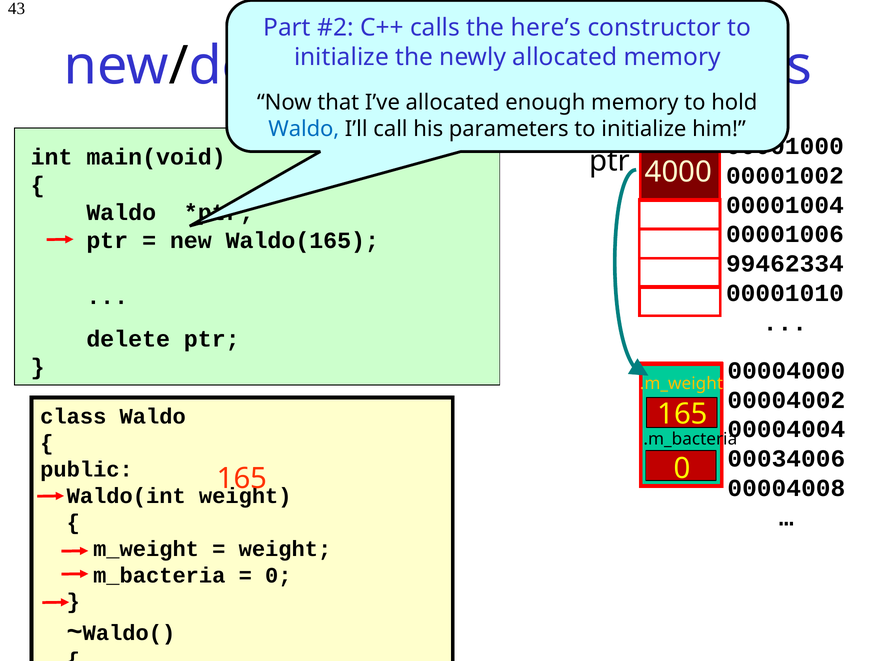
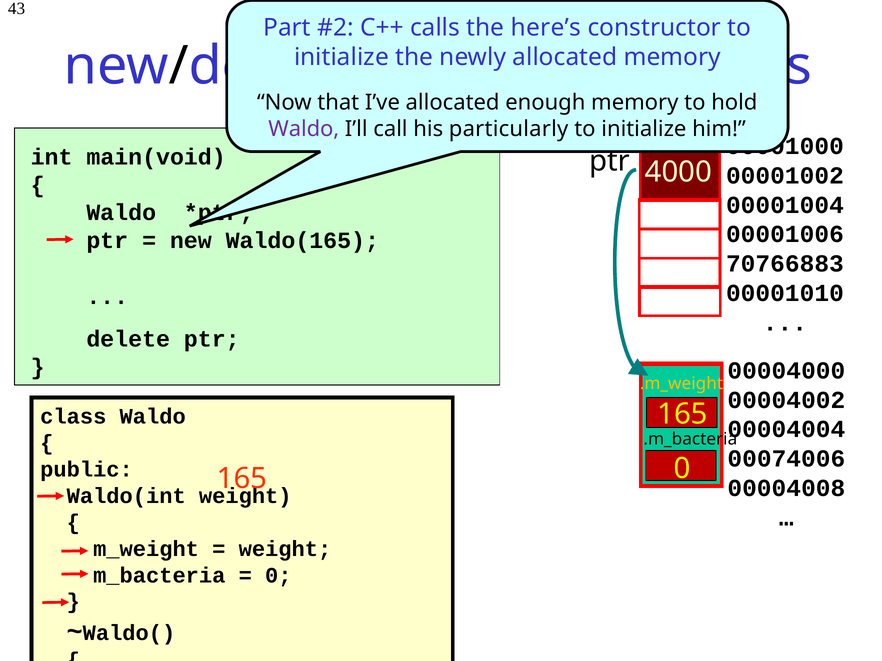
Waldo at (304, 129) colour: blue -> purple
parameters: parameters -> particularly
99462334: 99462334 -> 70766883
00034006: 00034006 -> 00074006
